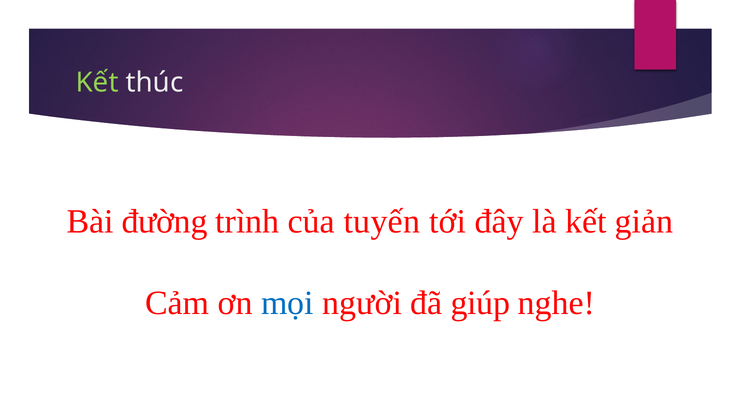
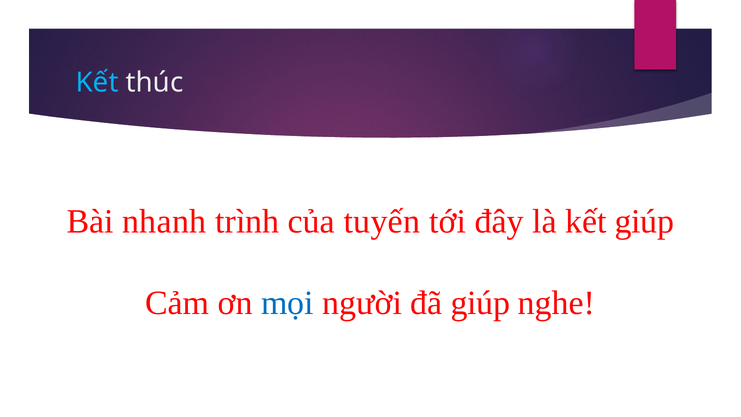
Kết at (97, 83) colour: light green -> light blue
đường: đường -> nhanh
kết giản: giản -> giúp
